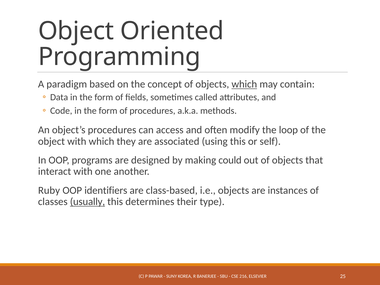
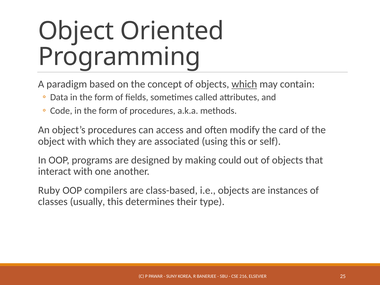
loop: loop -> card
identifiers: identifiers -> compilers
usually underline: present -> none
